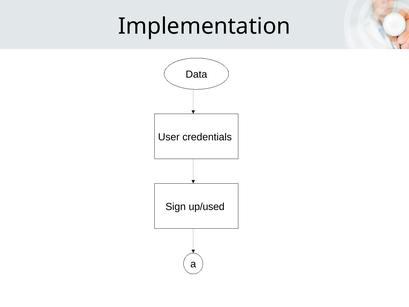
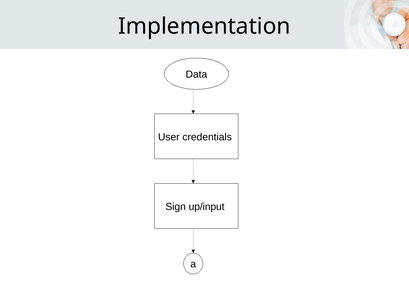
up/used: up/used -> up/input
